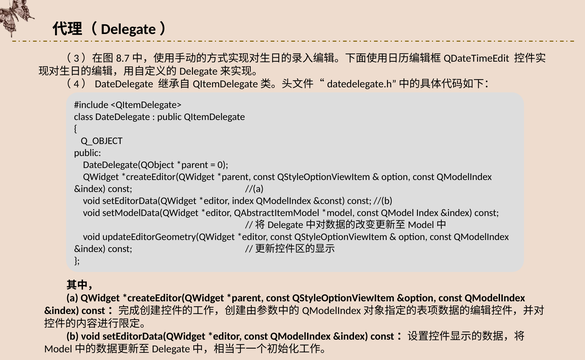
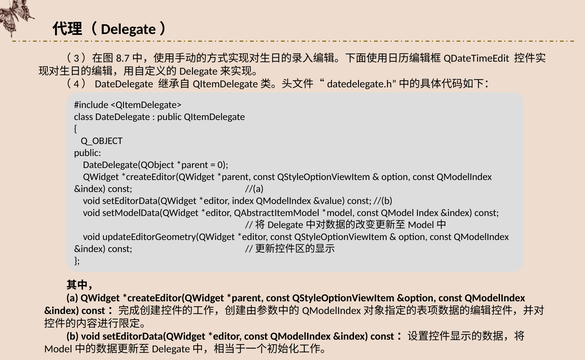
&const: &const -> &value
